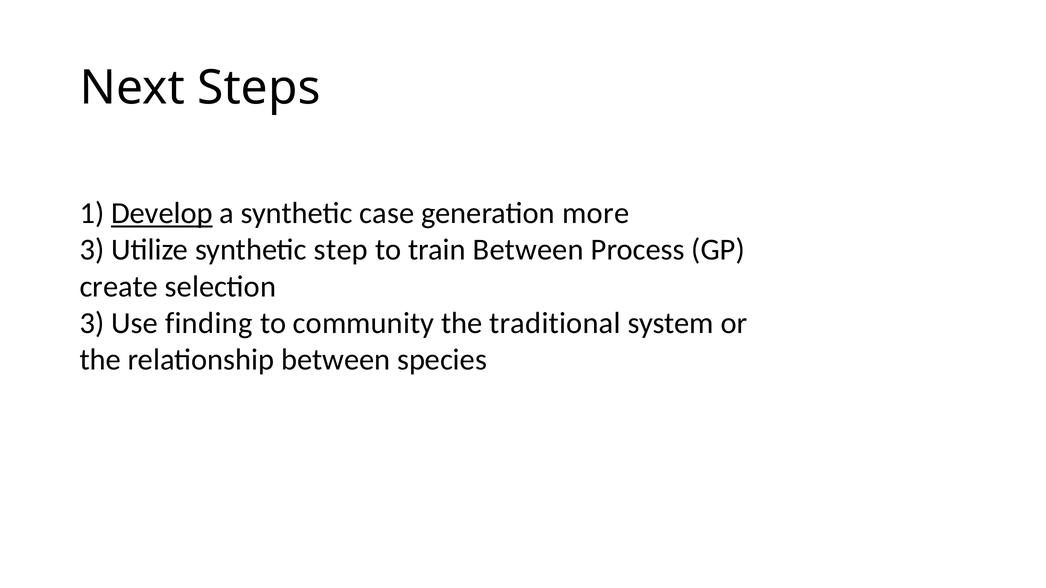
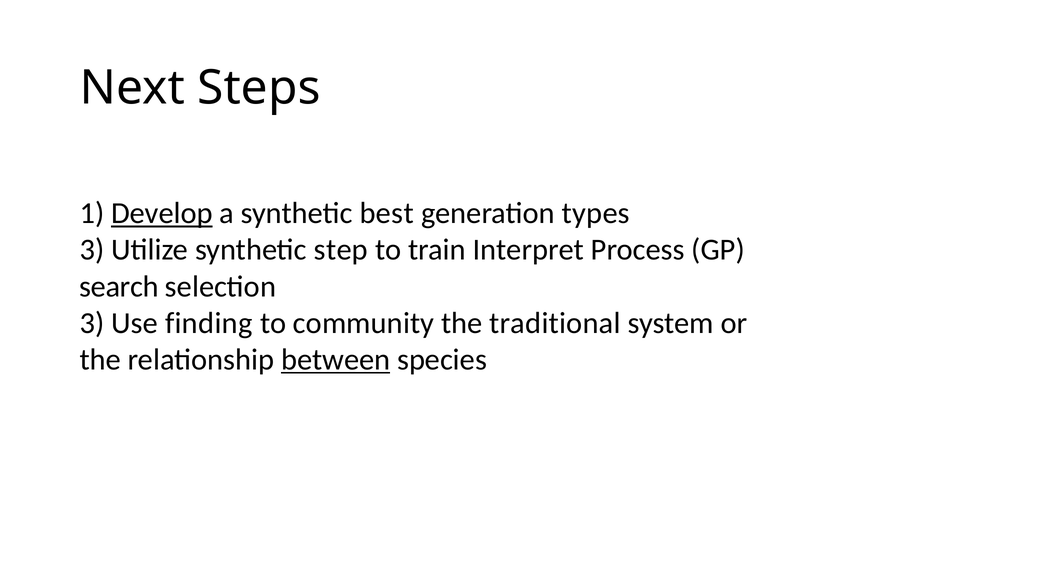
case: case -> best
more: more -> types
train Between: Between -> Interpret
create: create -> search
between at (336, 360) underline: none -> present
